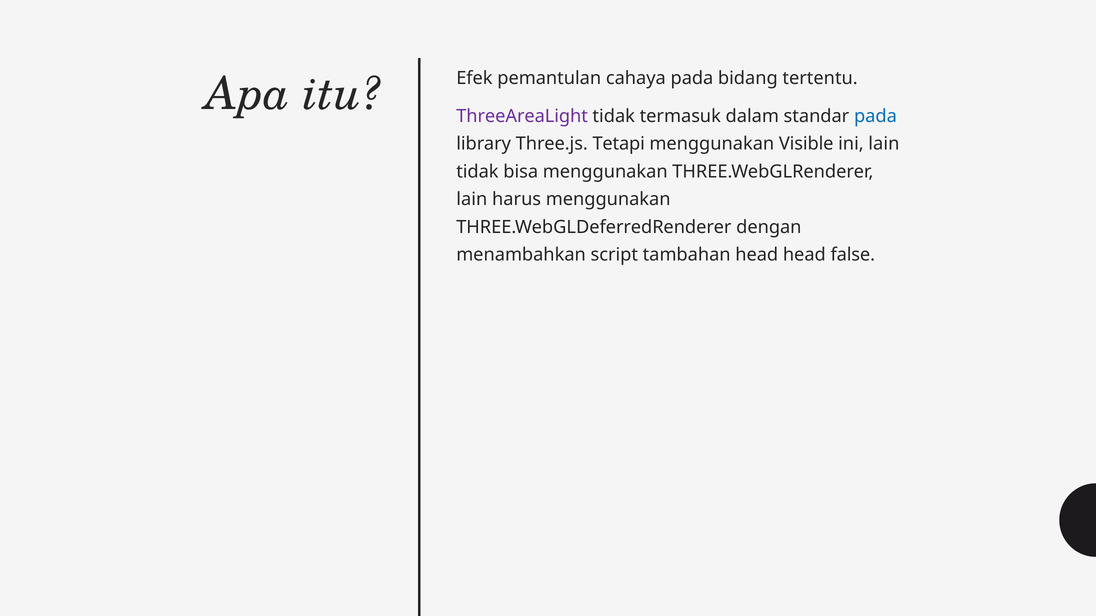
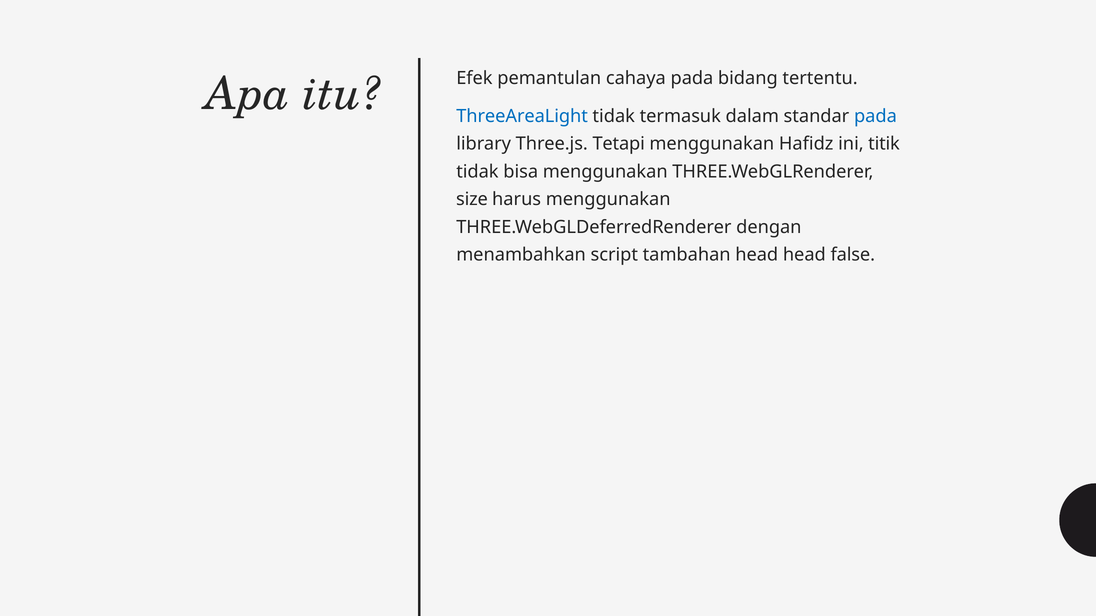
ThreeAreaLight colour: purple -> blue
Visible: Visible -> Hafidz
ini lain: lain -> titik
lain at (472, 200): lain -> size
